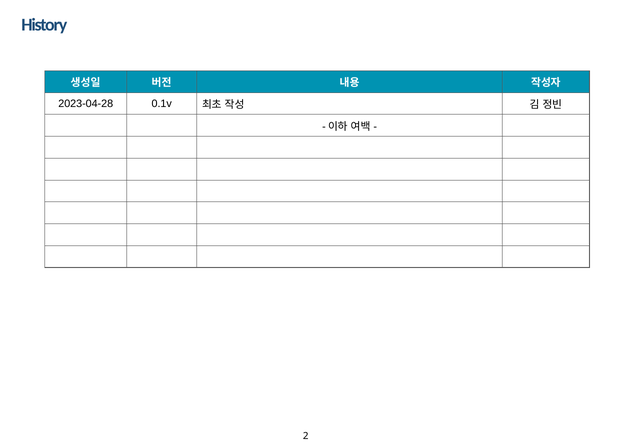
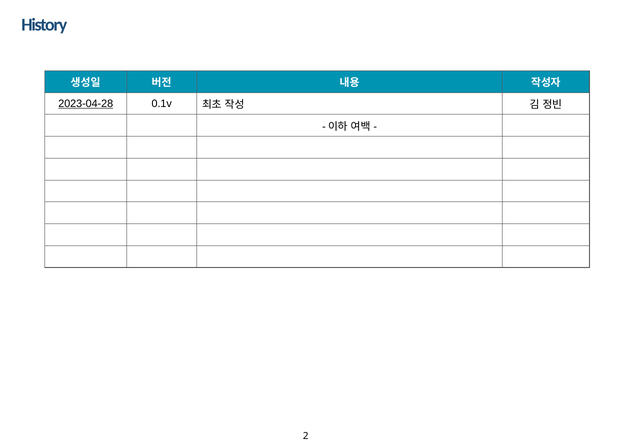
2023-04-28 underline: none -> present
